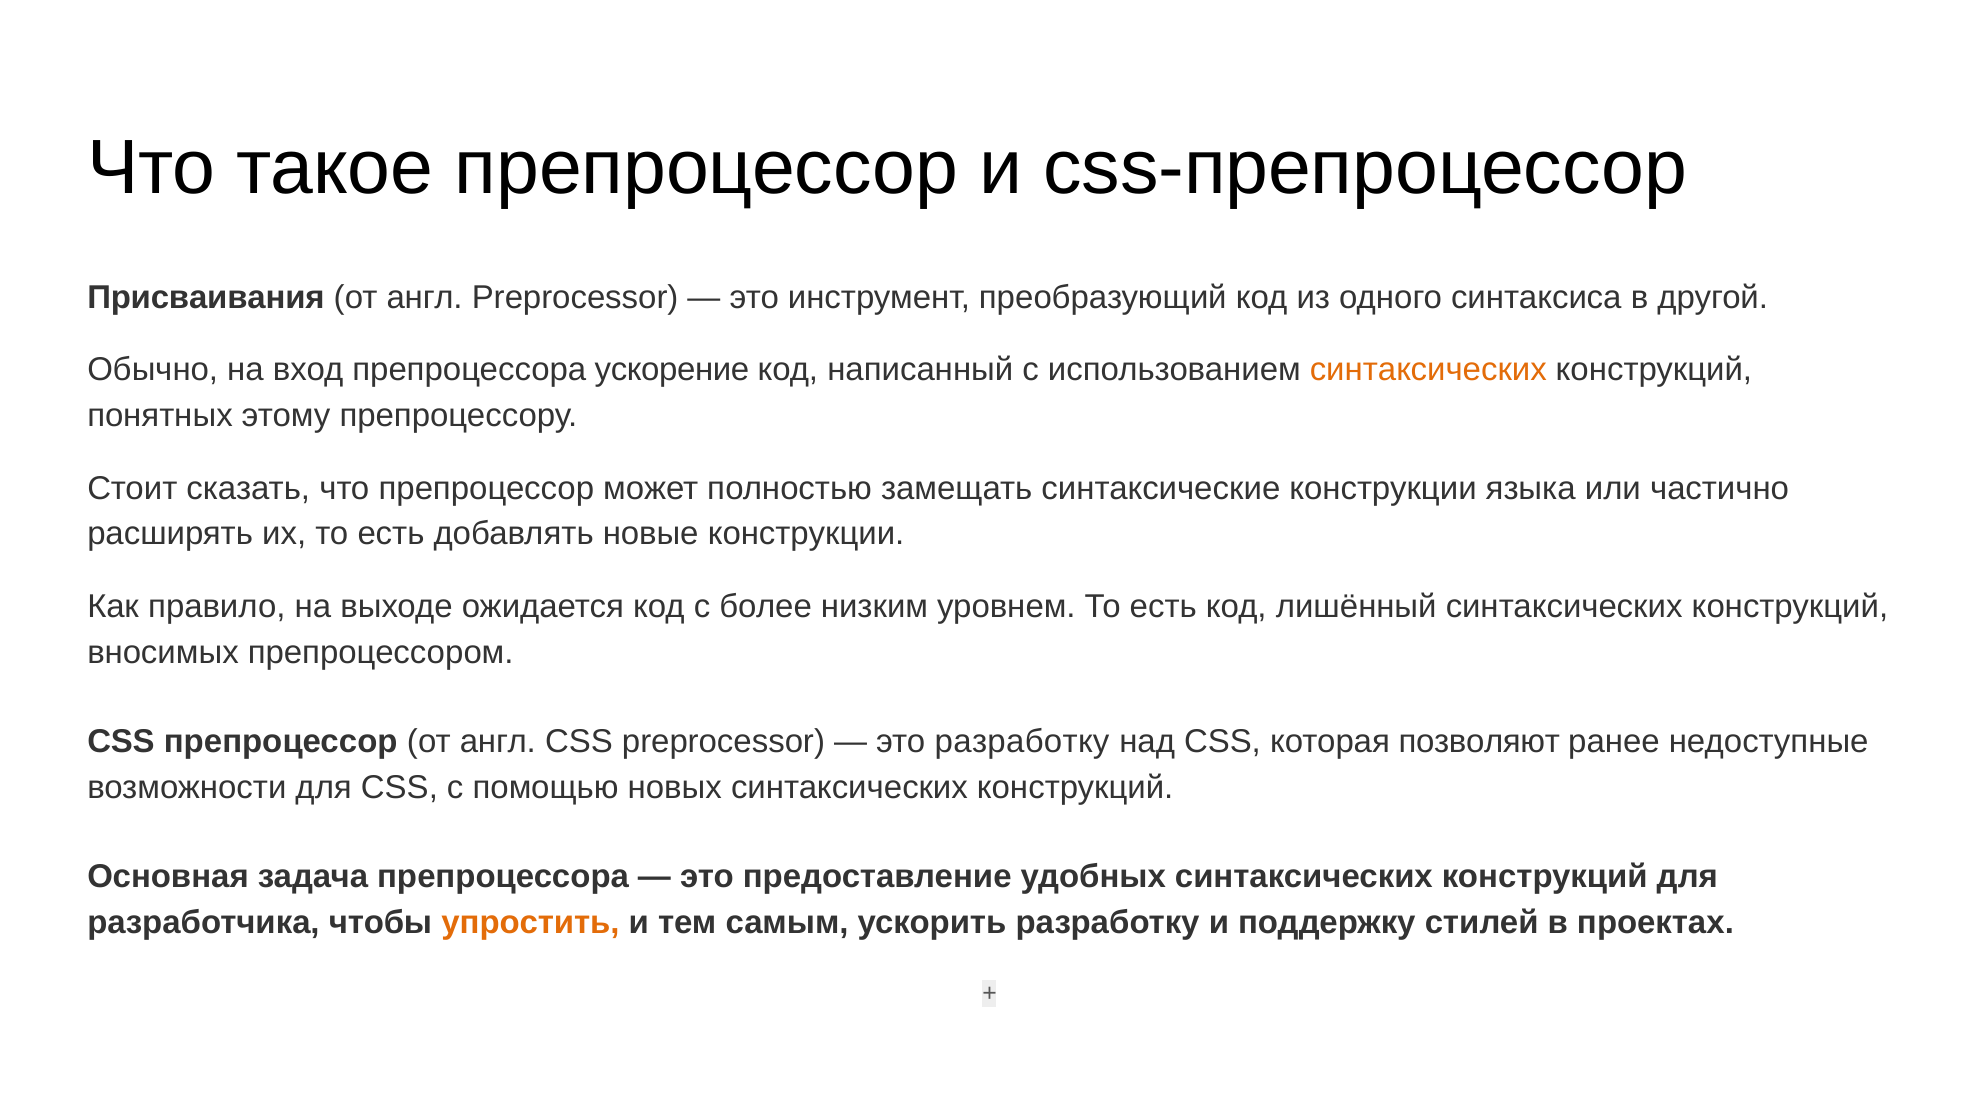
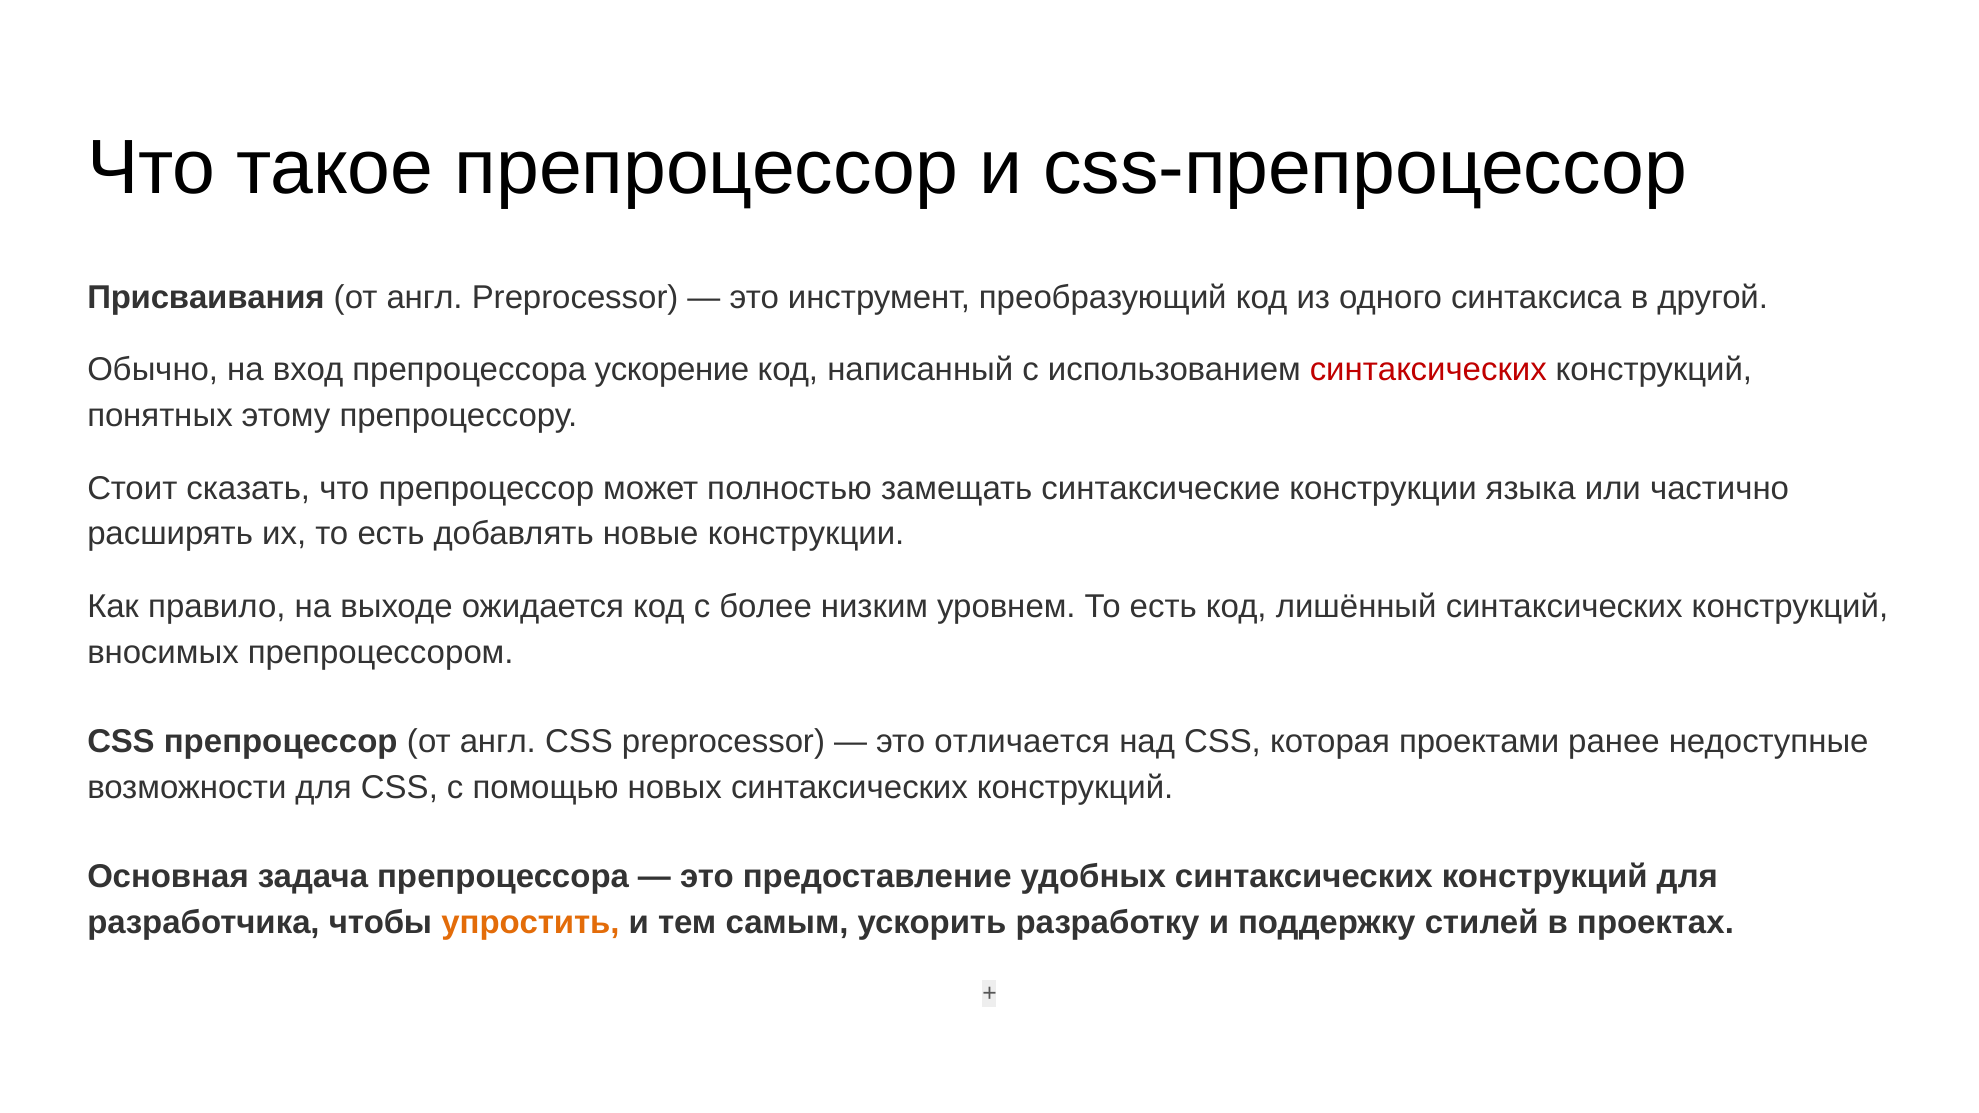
синтаксических at (1428, 370) colour: orange -> red
это разработку: разработку -> отличается
позволяют: позволяют -> проектами
